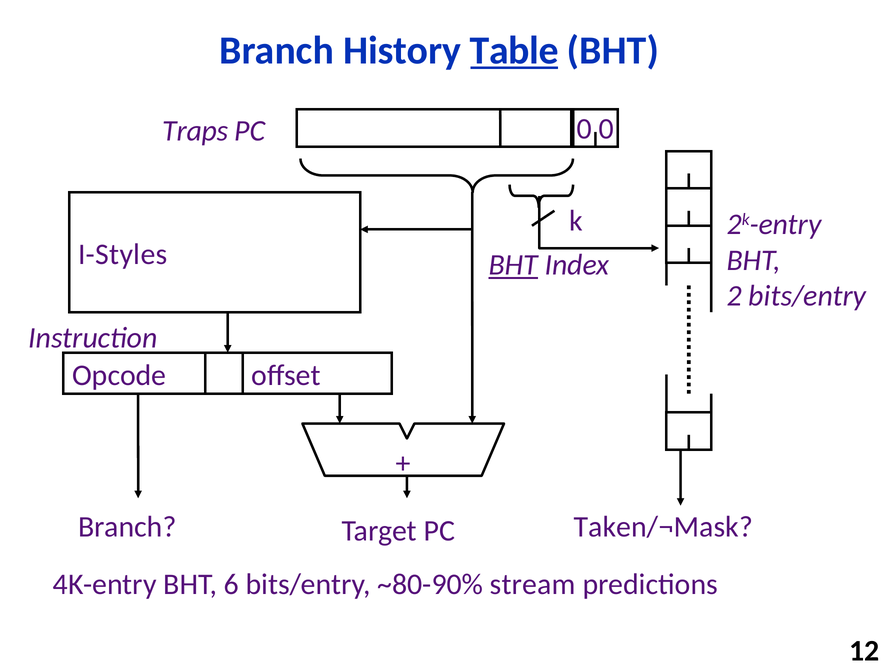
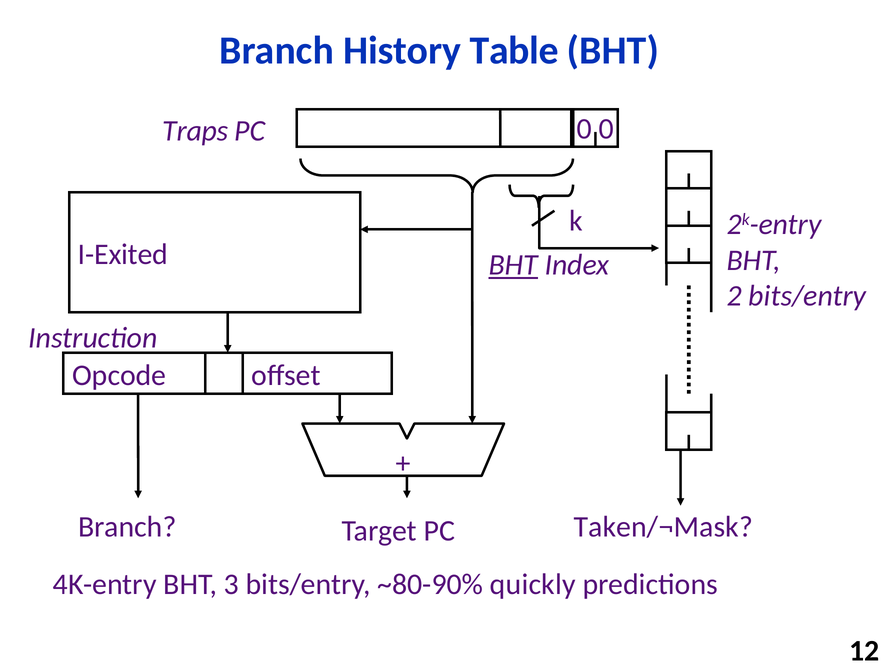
Table underline: present -> none
I-Styles: I-Styles -> I-Exited
6: 6 -> 3
stream: stream -> quickly
